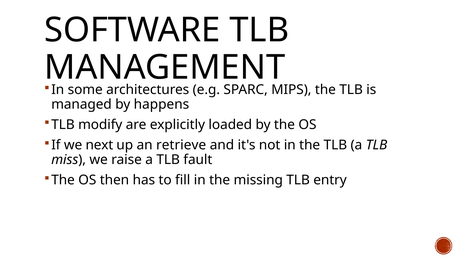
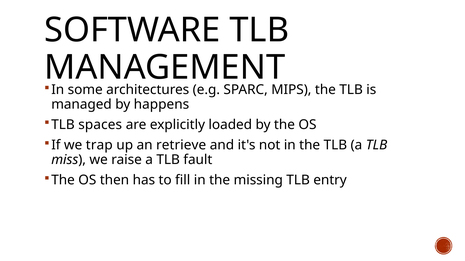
modify: modify -> spaces
next: next -> trap
